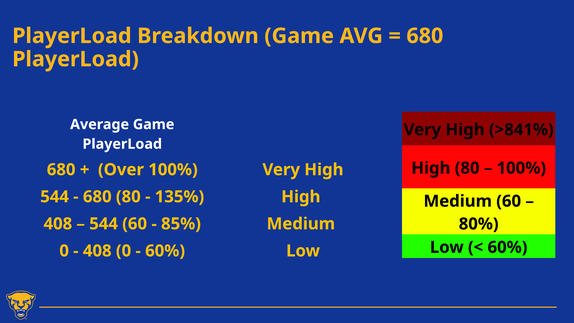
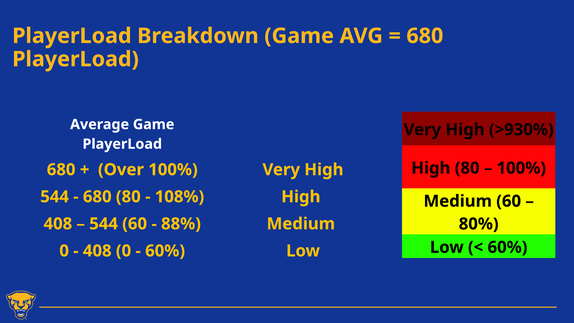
>841%: >841% -> >930%
135%: 135% -> 108%
85%: 85% -> 88%
